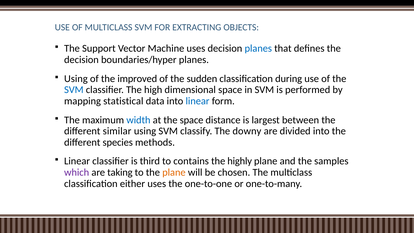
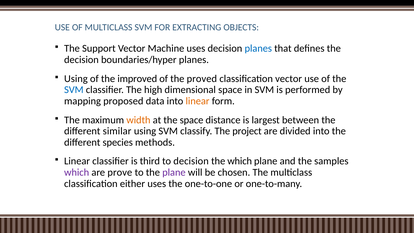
sudden: sudden -> proved
classification during: during -> vector
statistical: statistical -> proposed
linear at (198, 101) colour: blue -> orange
width colour: blue -> orange
downy: downy -> project
to contains: contains -> decision
the highly: highly -> which
taking: taking -> prove
plane at (174, 172) colour: orange -> purple
